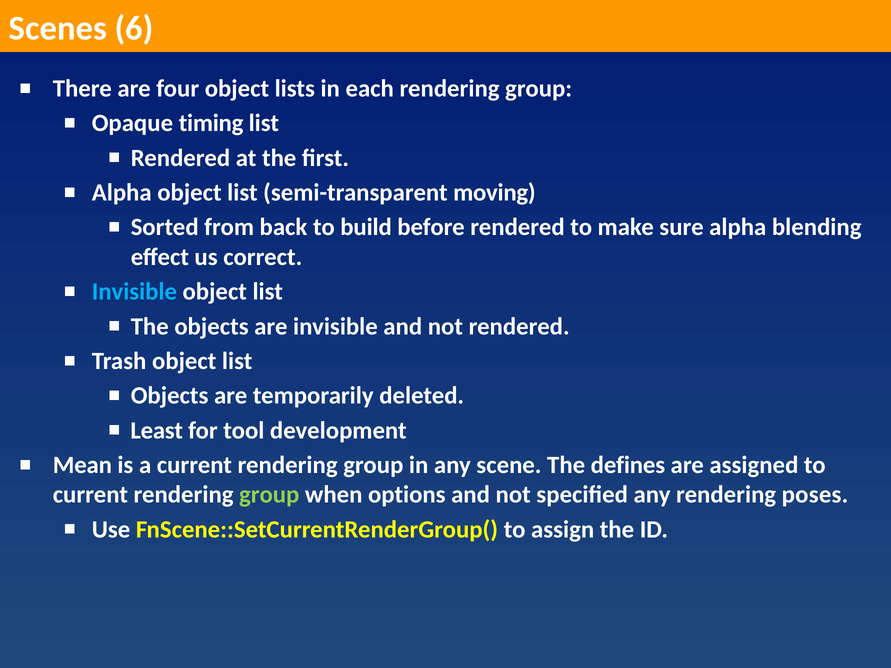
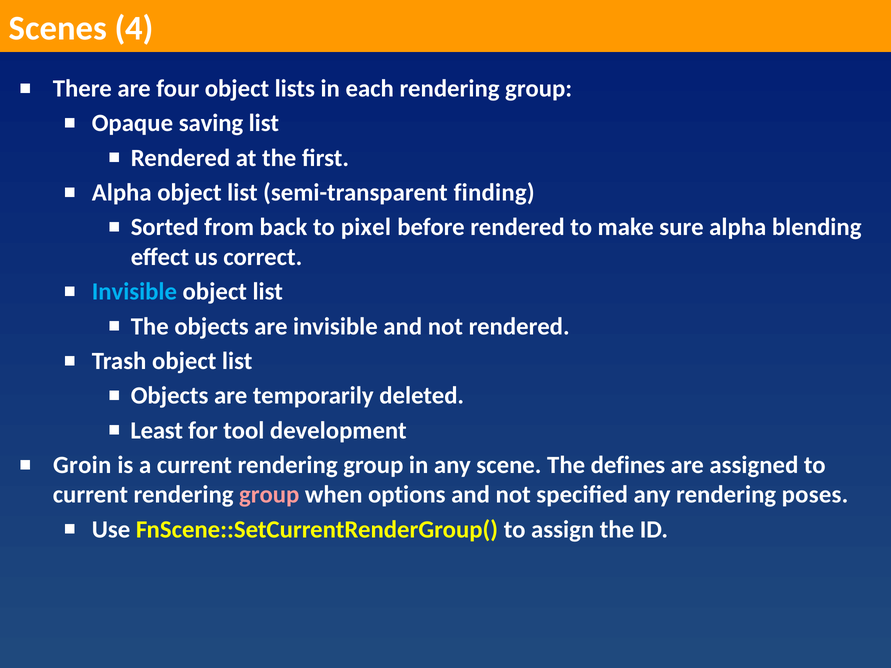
6: 6 -> 4
timing: timing -> saving
moving: moving -> finding
build: build -> pixel
Mean: Mean -> Groin
group at (269, 495) colour: light green -> pink
